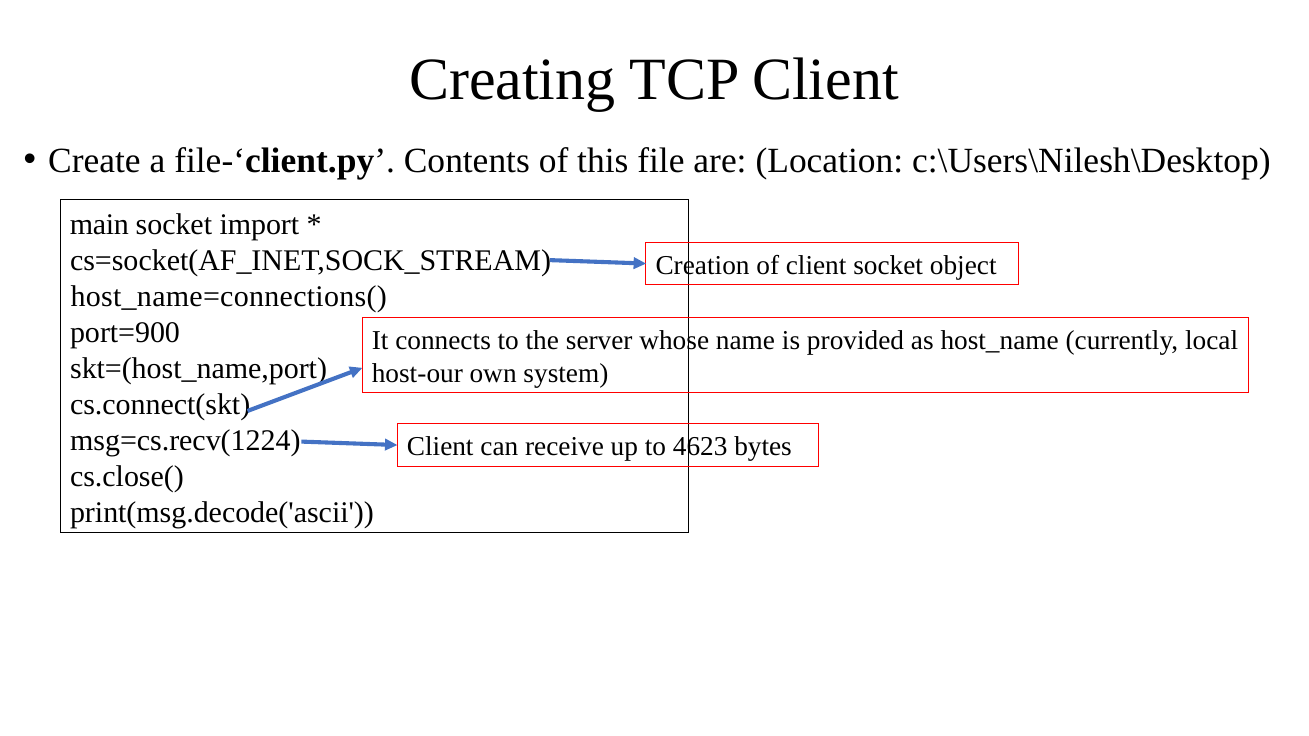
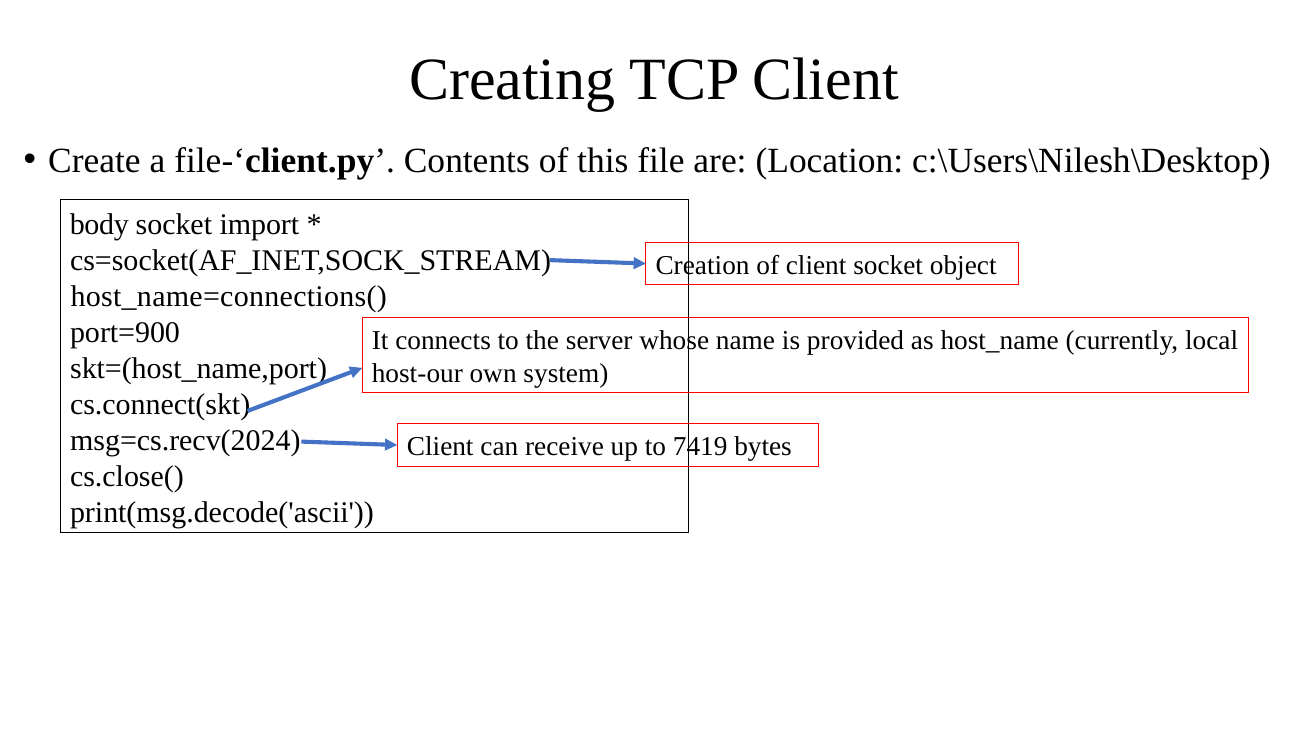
main: main -> body
msg=cs.recv(1224: msg=cs.recv(1224 -> msg=cs.recv(2024
4623: 4623 -> 7419
